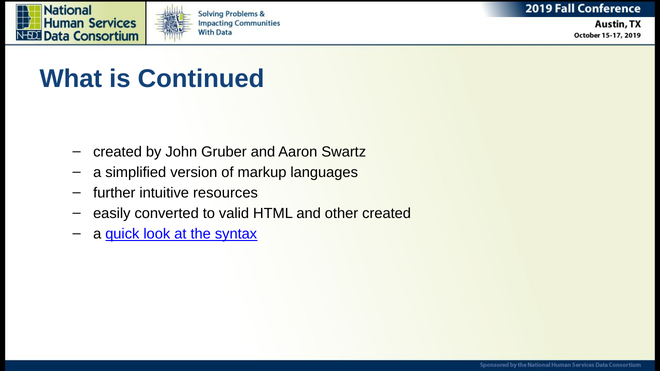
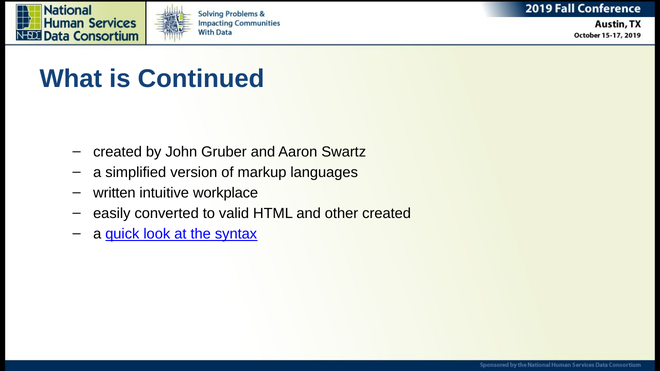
further: further -> written
resources: resources -> workplace
